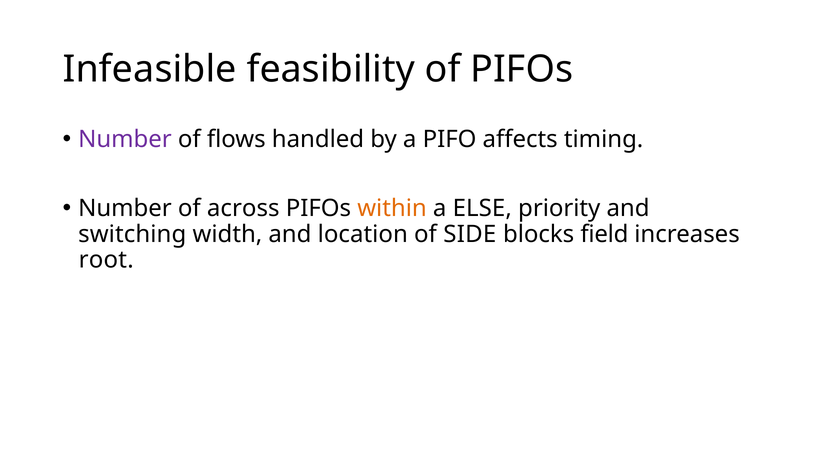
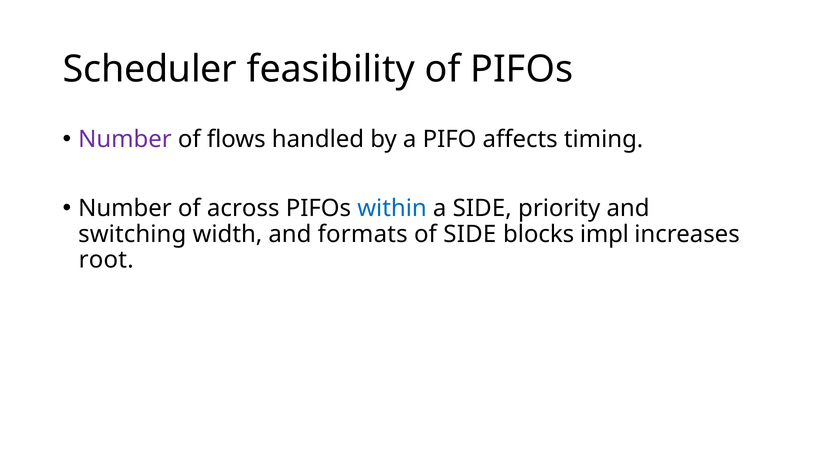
Infeasible: Infeasible -> Scheduler
within colour: orange -> blue
a ELSE: ELSE -> SIDE
location: location -> formats
field: field -> impl
